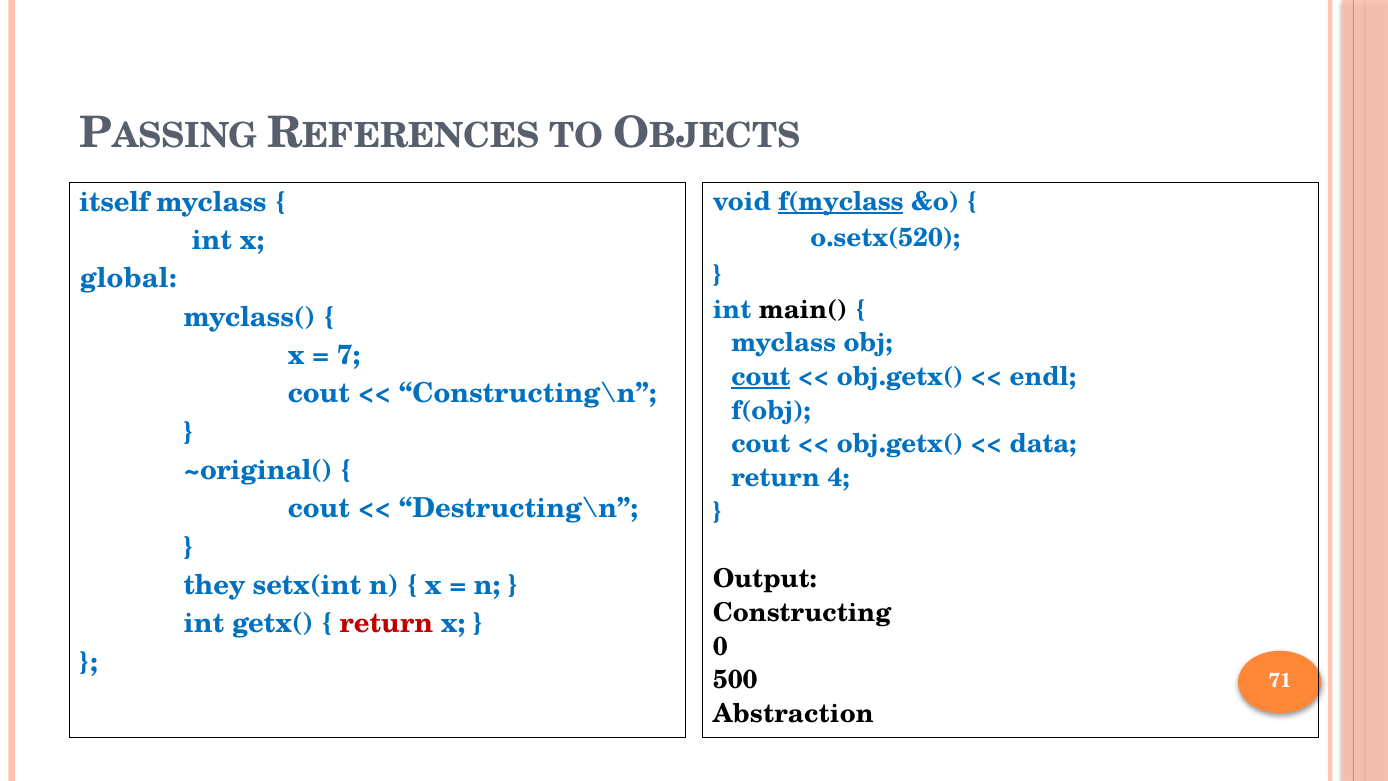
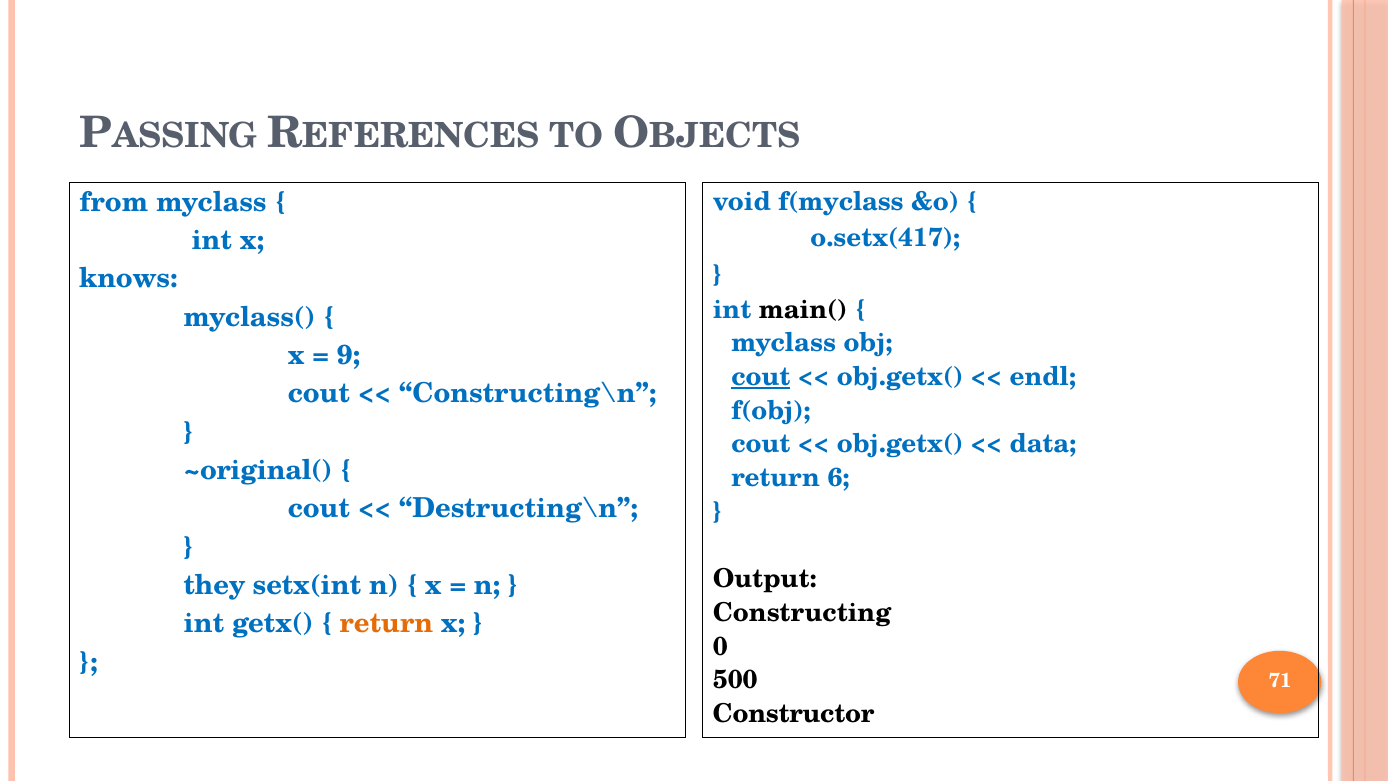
itself: itself -> from
f(myclass underline: present -> none
o.setx(520: o.setx(520 -> o.setx(417
global: global -> knows
7: 7 -> 9
4: 4 -> 6
return at (386, 623) colour: red -> orange
Abstraction: Abstraction -> Constructor
